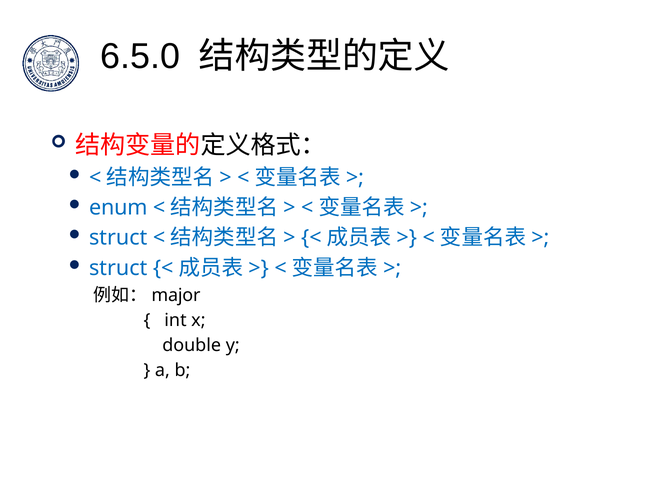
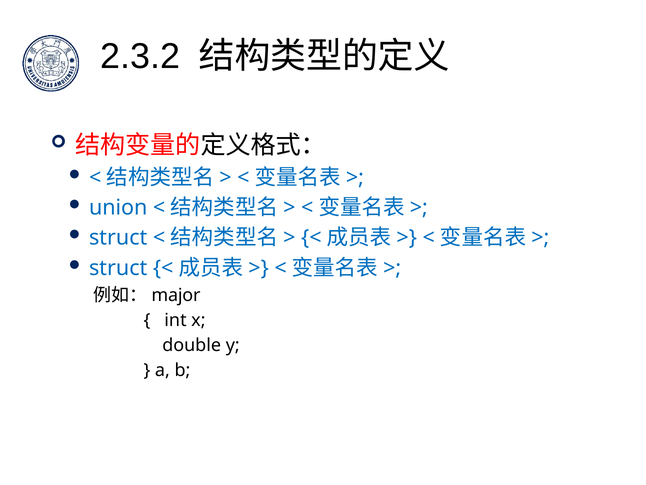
6.5.0: 6.5.0 -> 2.3.2
enum: enum -> union
